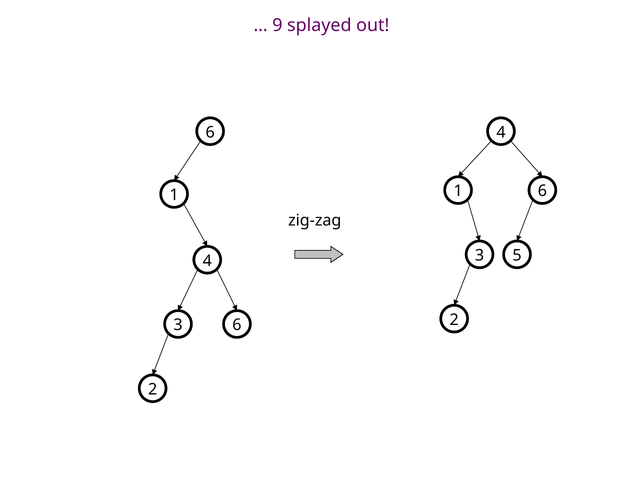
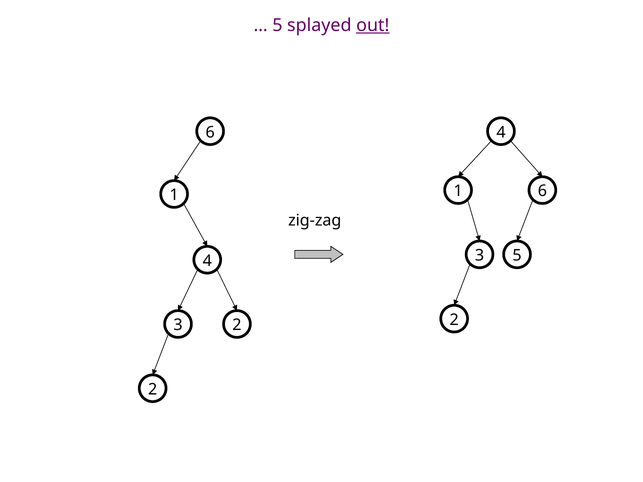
9 at (277, 25): 9 -> 5
out underline: none -> present
3 6: 6 -> 2
